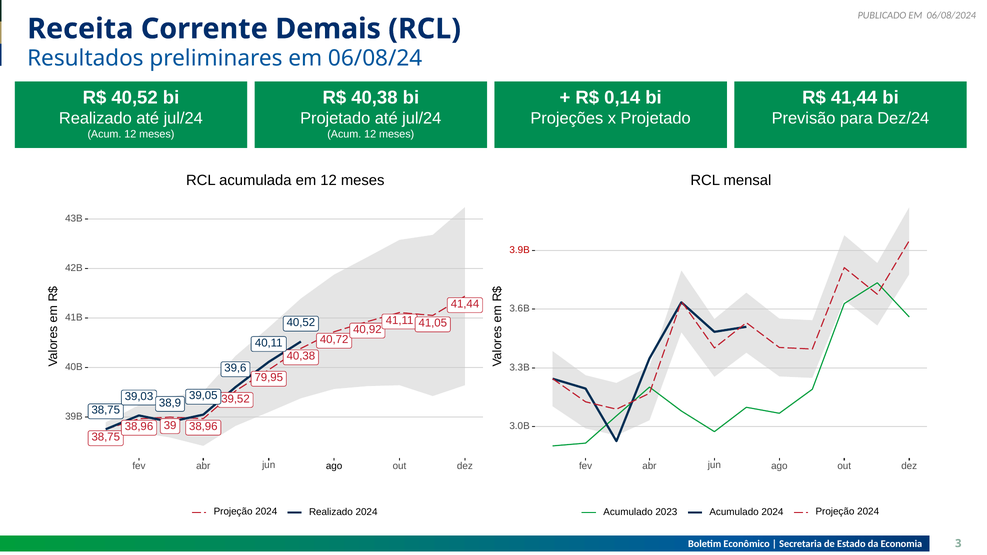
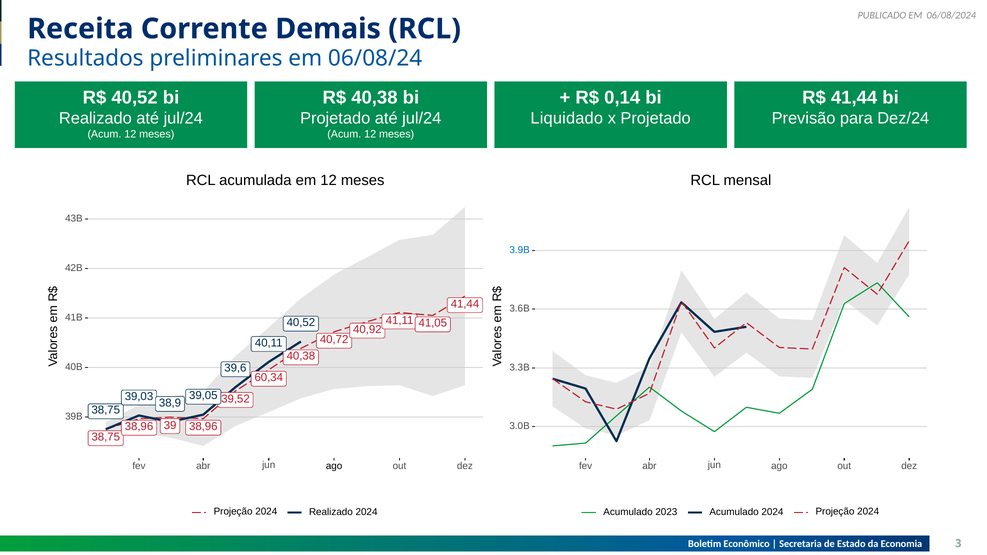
Projeções: Projeções -> Liquidado
3.9B colour: red -> blue
79,95: 79,95 -> 60,34
